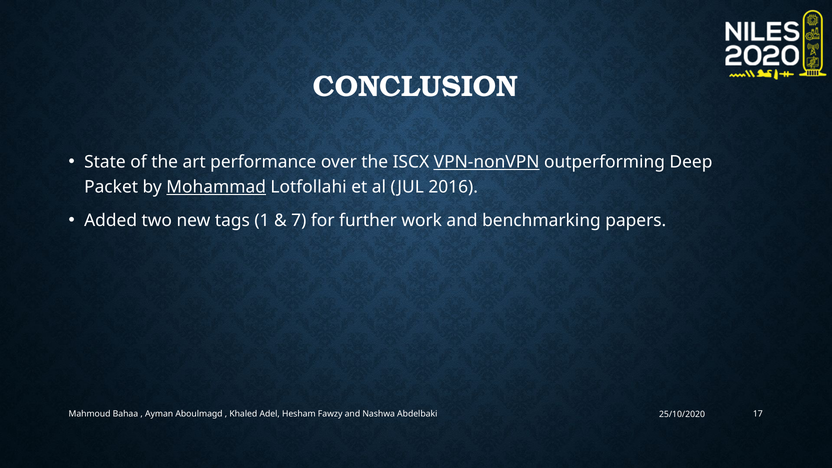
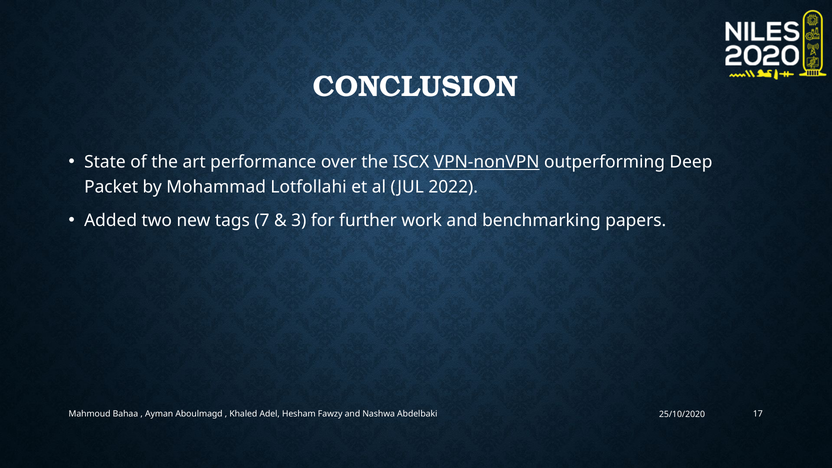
Mohammad underline: present -> none
2016: 2016 -> 2022
1: 1 -> 7
7: 7 -> 3
